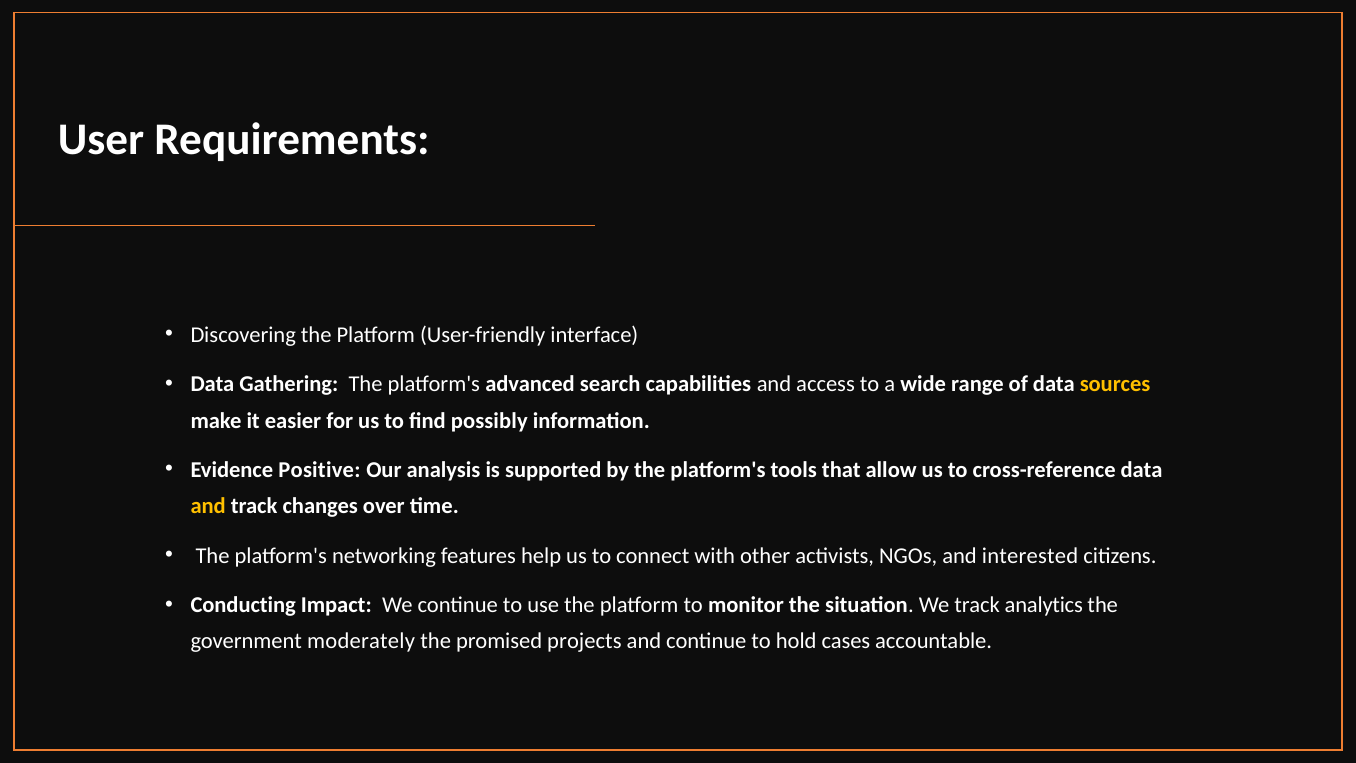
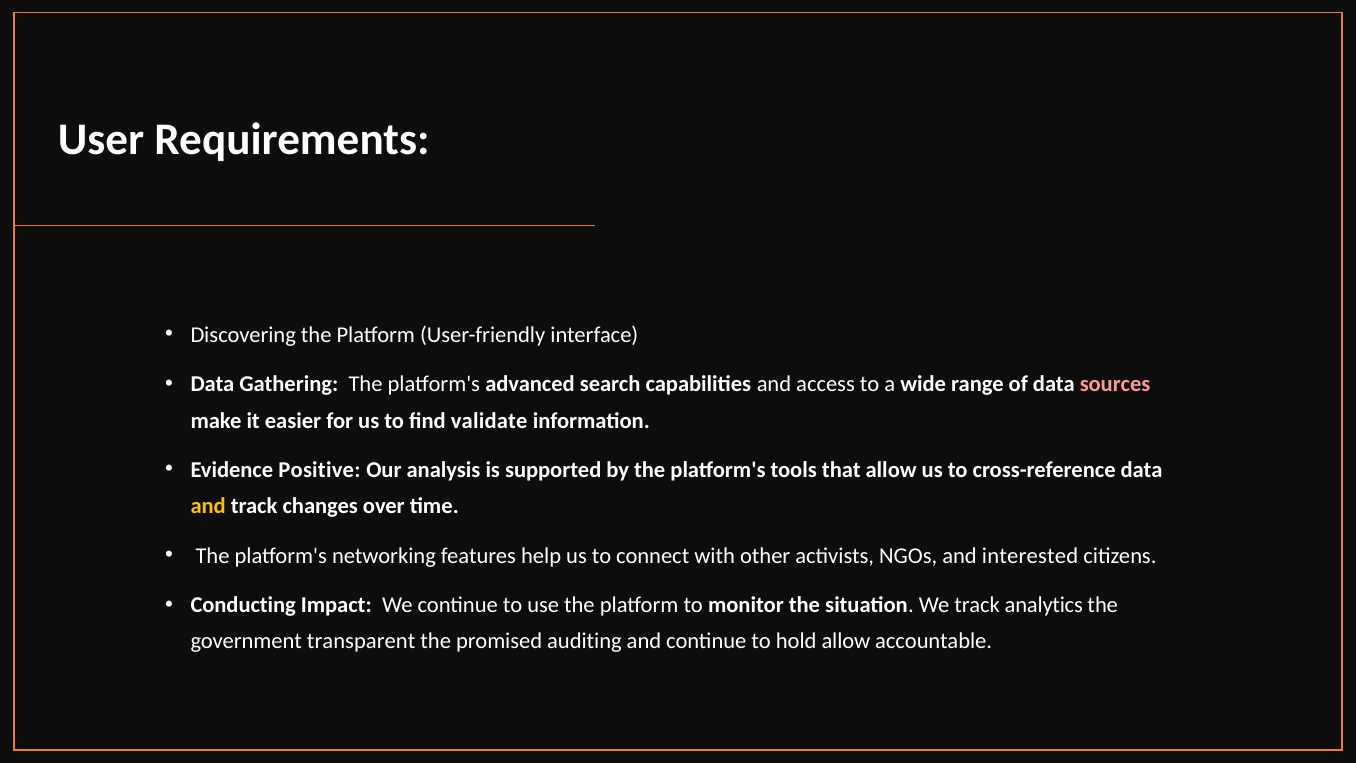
sources colour: yellow -> pink
possibly: possibly -> validate
moderately: moderately -> transparent
projects: projects -> auditing
hold cases: cases -> allow
